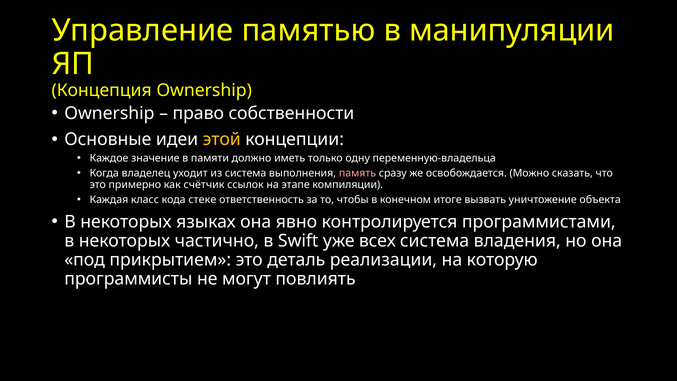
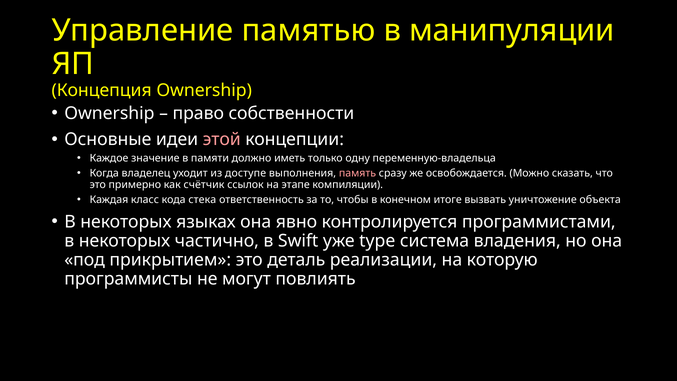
этой colour: yellow -> pink
из система: система -> доступе
стеке: стеке -> стека
всех: всех -> type
